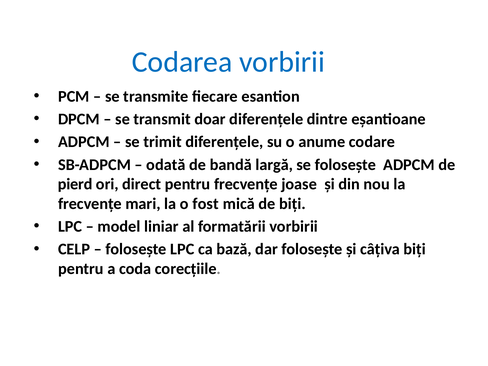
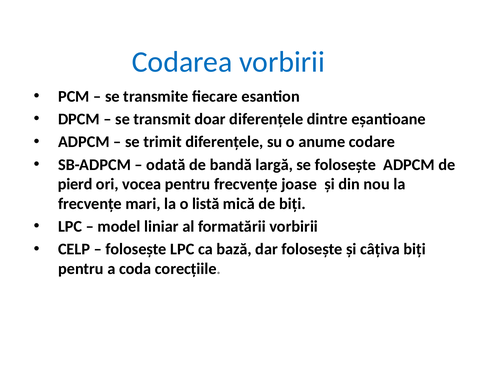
direct: direct -> vocea
fost: fost -> listă
